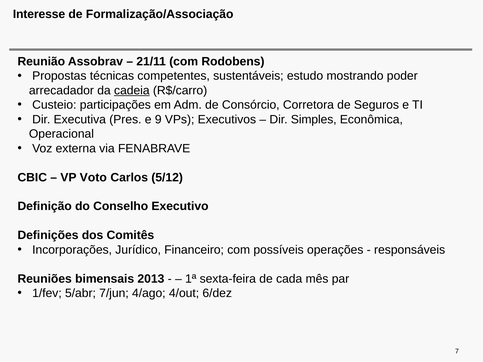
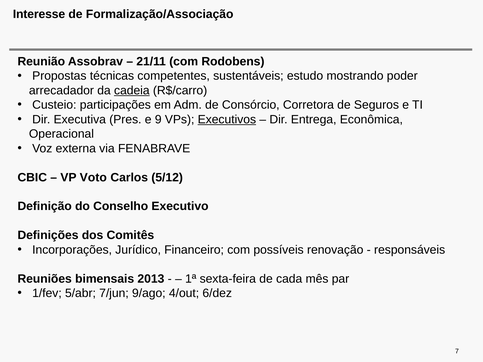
Executivos underline: none -> present
Simples: Simples -> Entrega
operações: operações -> renovação
4/ago: 4/ago -> 9/ago
